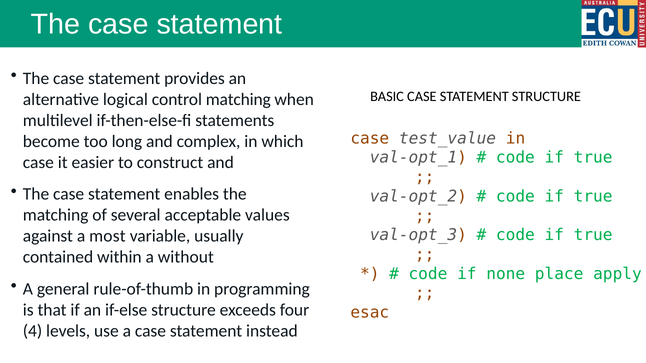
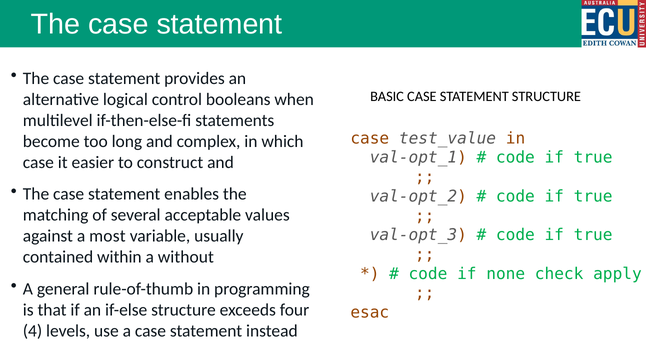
control matching: matching -> booleans
place: place -> check
